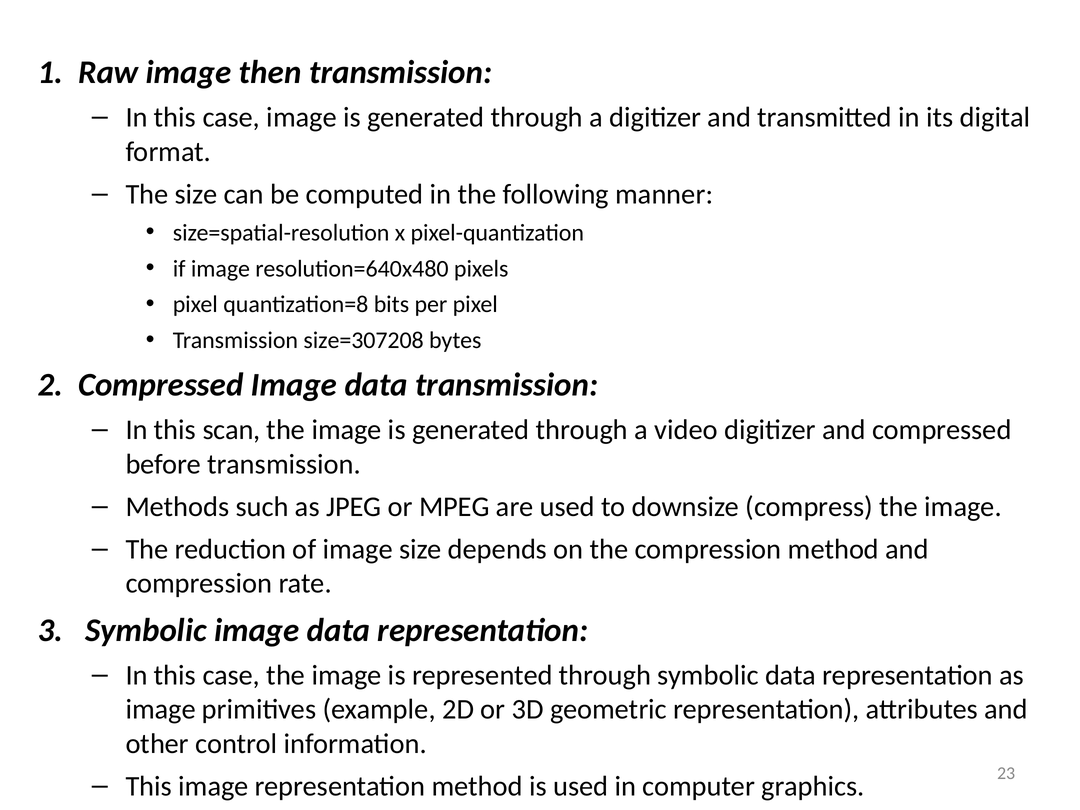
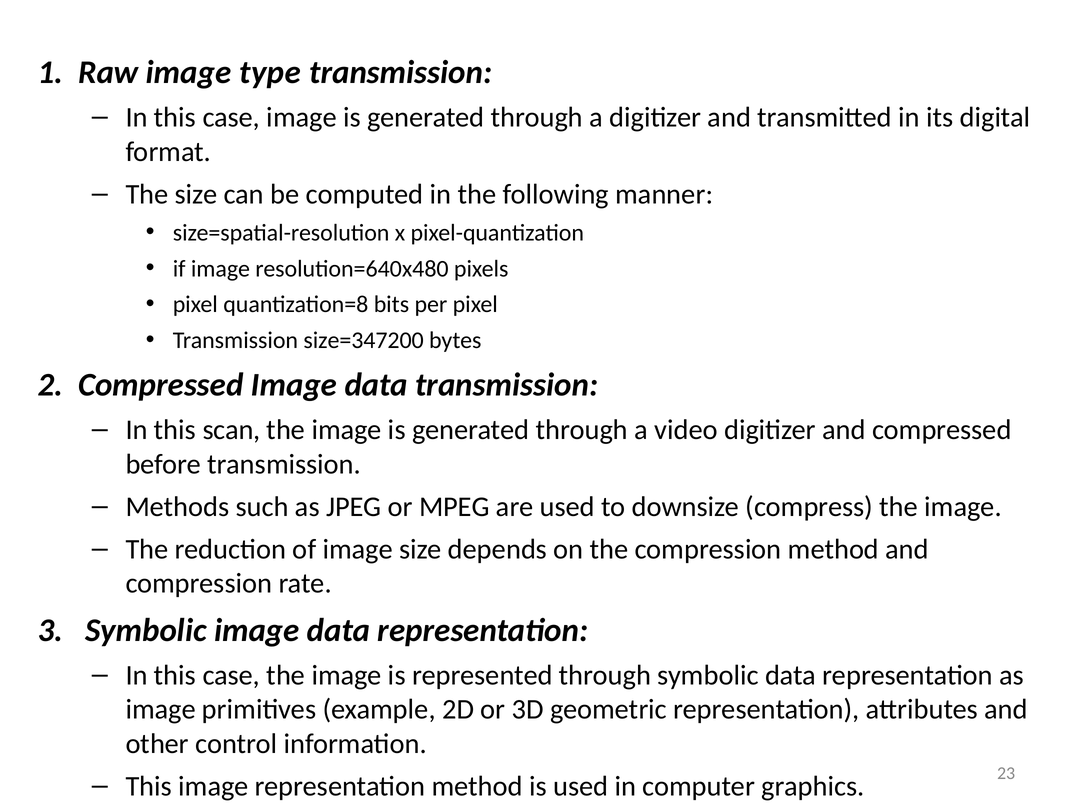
then: then -> type
size=307208: size=307208 -> size=347200
